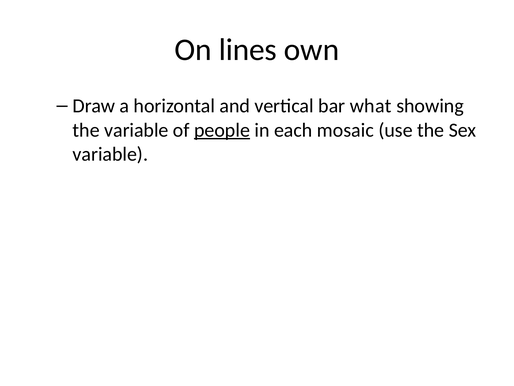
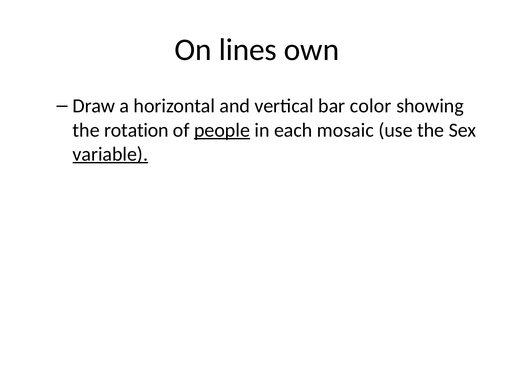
what: what -> color
the variable: variable -> rotation
variable at (110, 154) underline: none -> present
